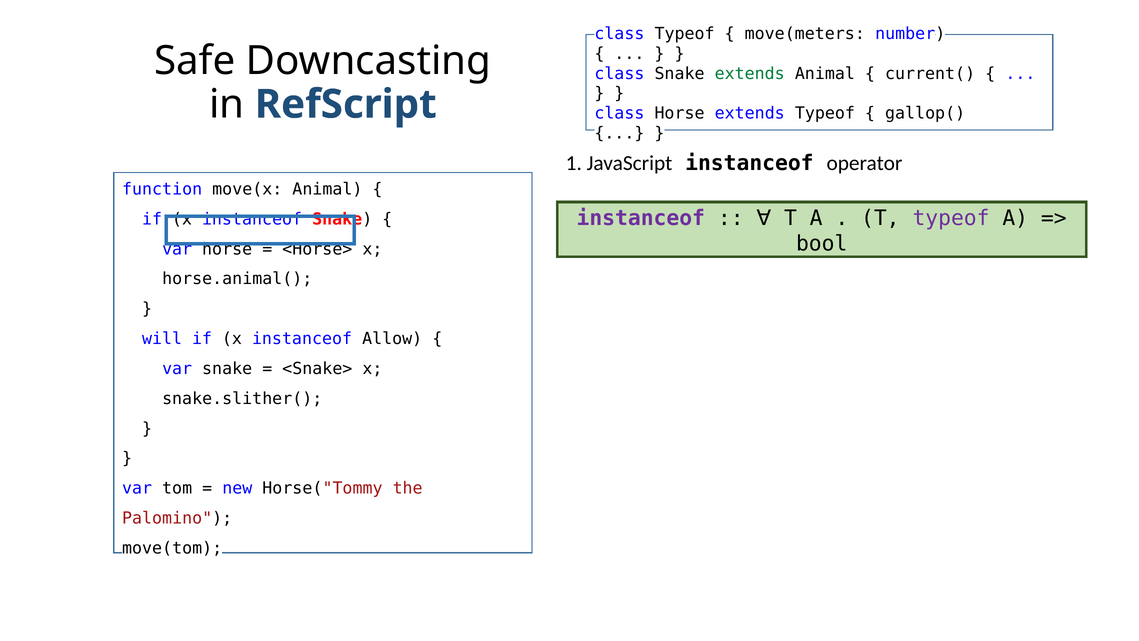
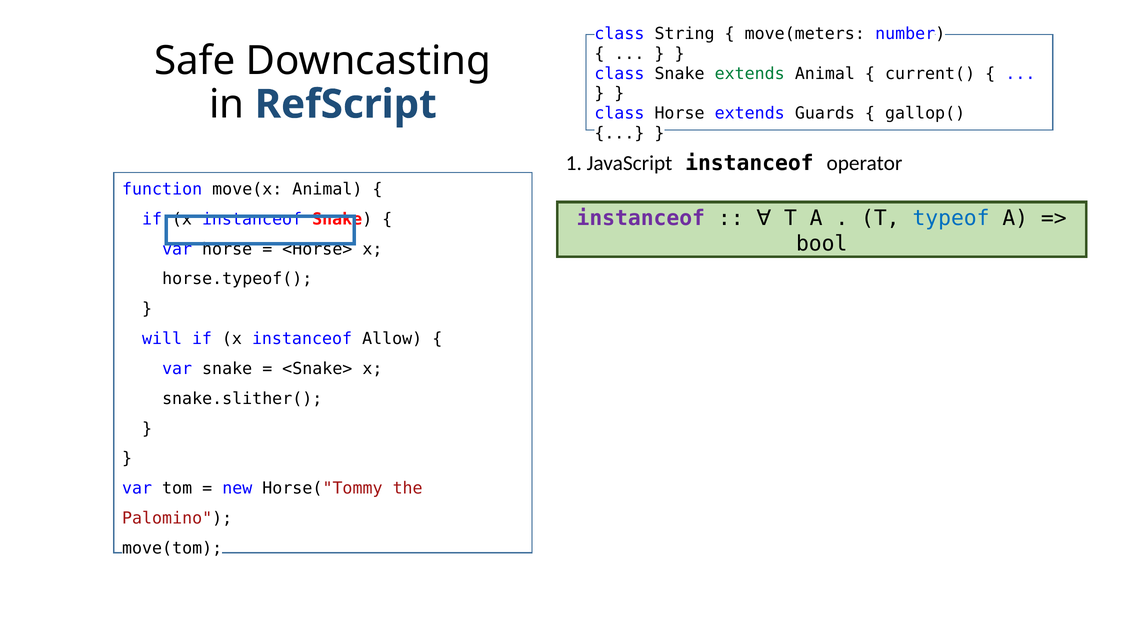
class Typeof: Typeof -> String
extends Typeof: Typeof -> Guards
typeof at (951, 218) colour: purple -> blue
horse.animal(: horse.animal( -> horse.typeof(
